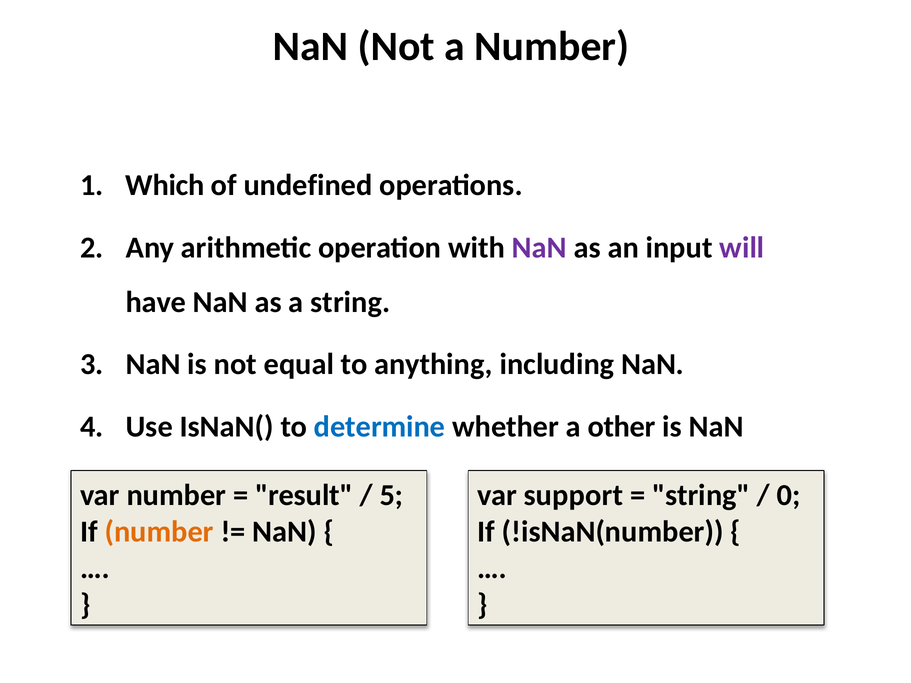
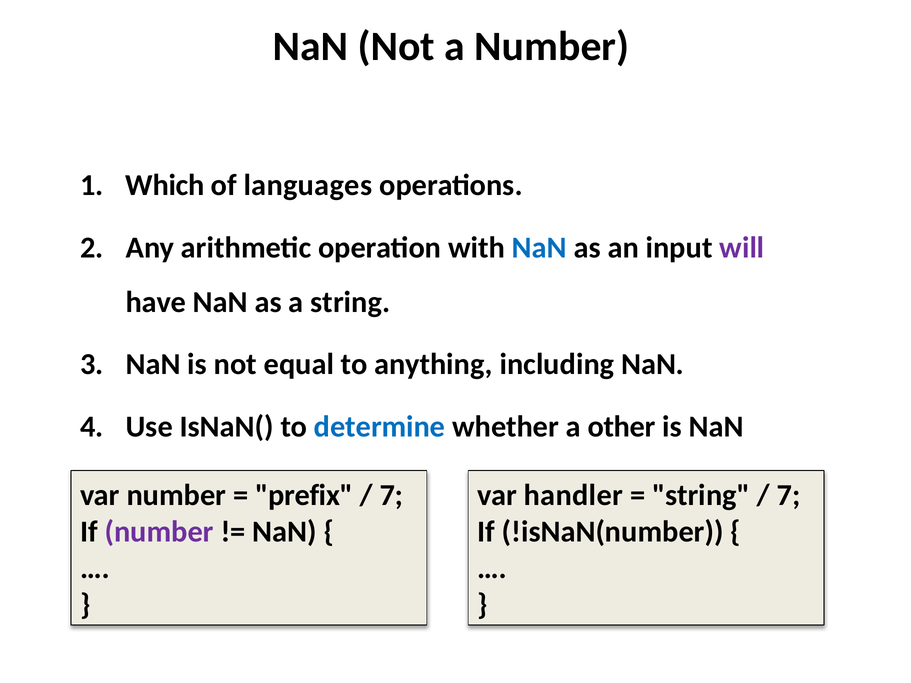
undefined: undefined -> languages
NaN at (539, 248) colour: purple -> blue
result: result -> prefix
5 at (391, 496): 5 -> 7
support: support -> handler
0 at (789, 496): 0 -> 7
number at (159, 532) colour: orange -> purple
